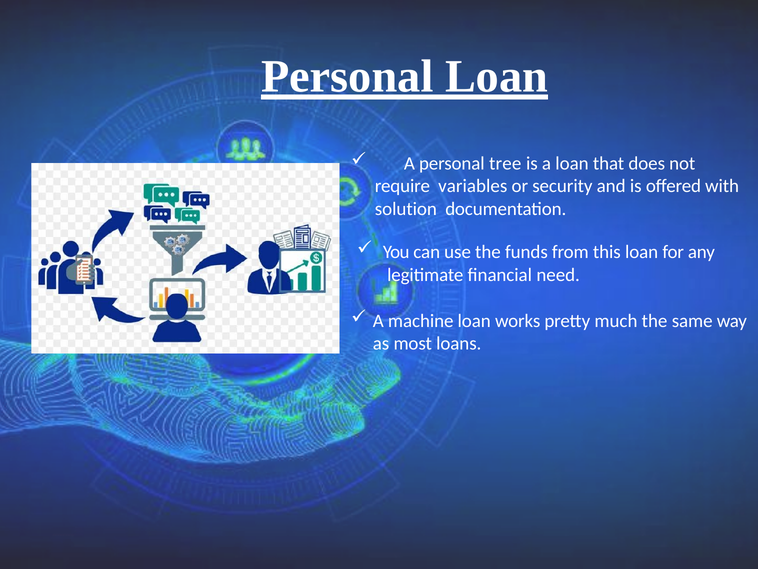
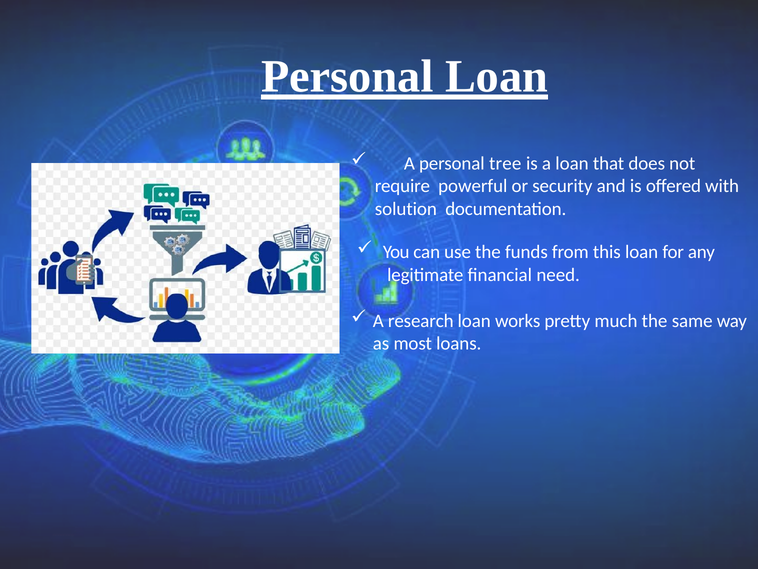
variables: variables -> powerful
machine: machine -> research
